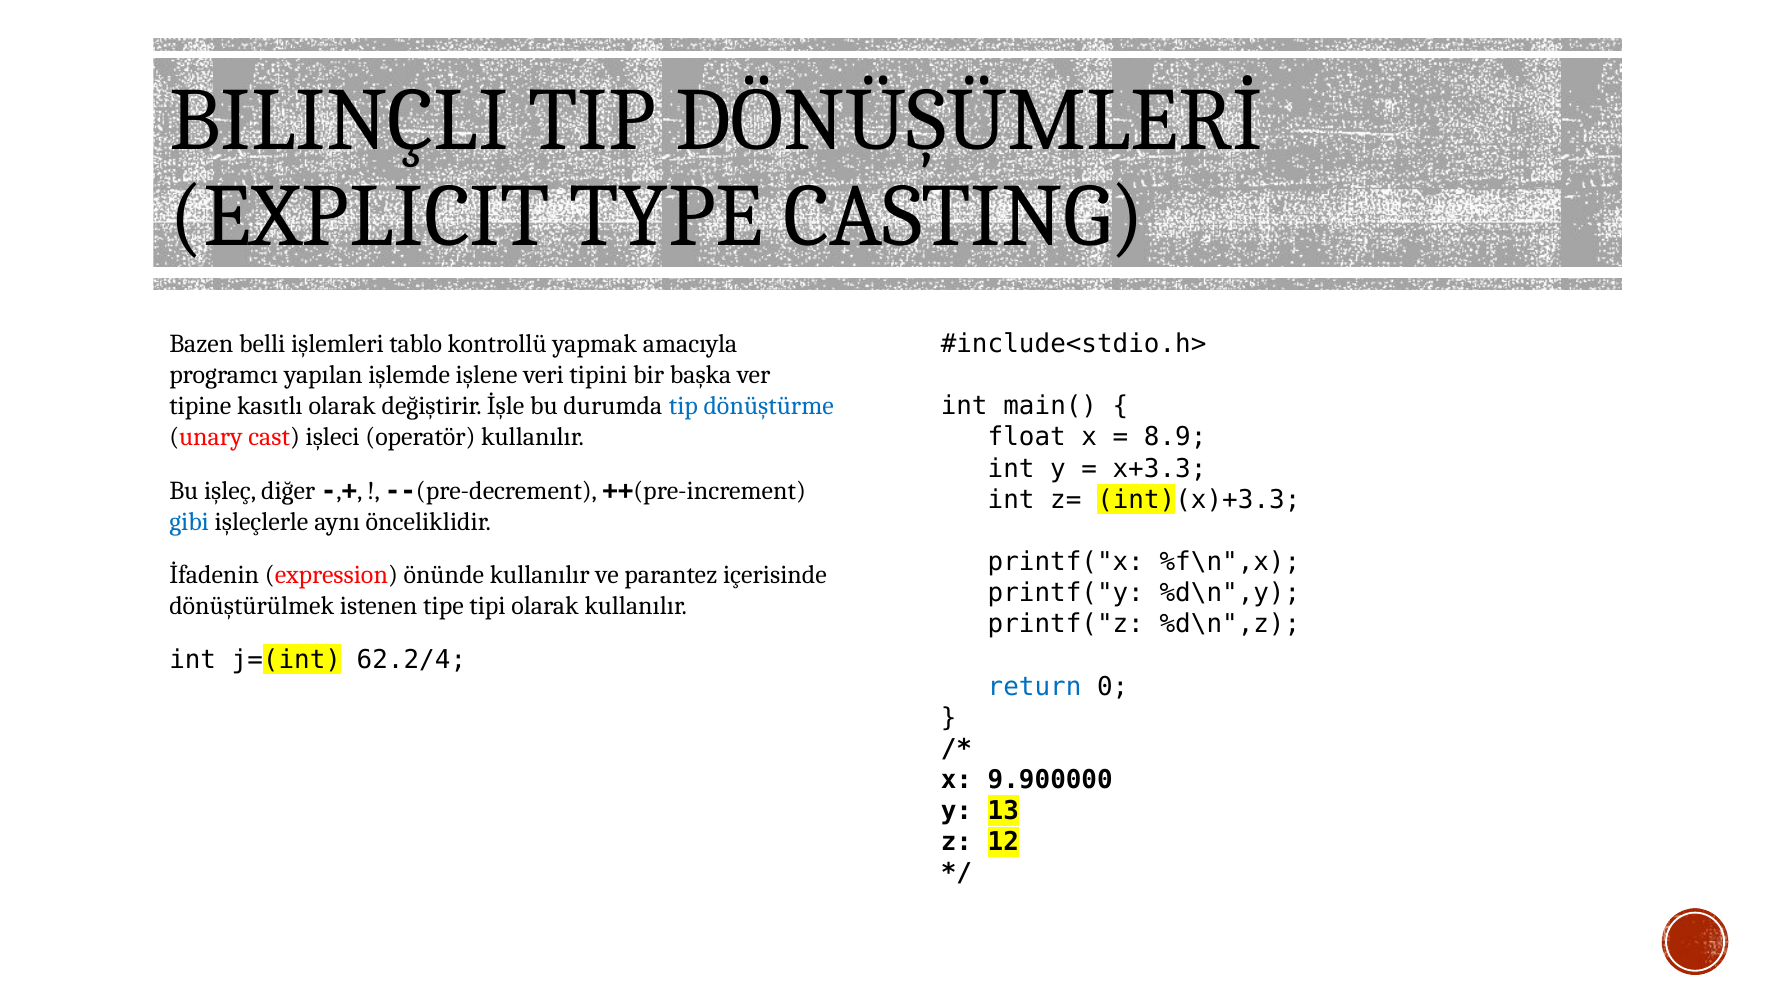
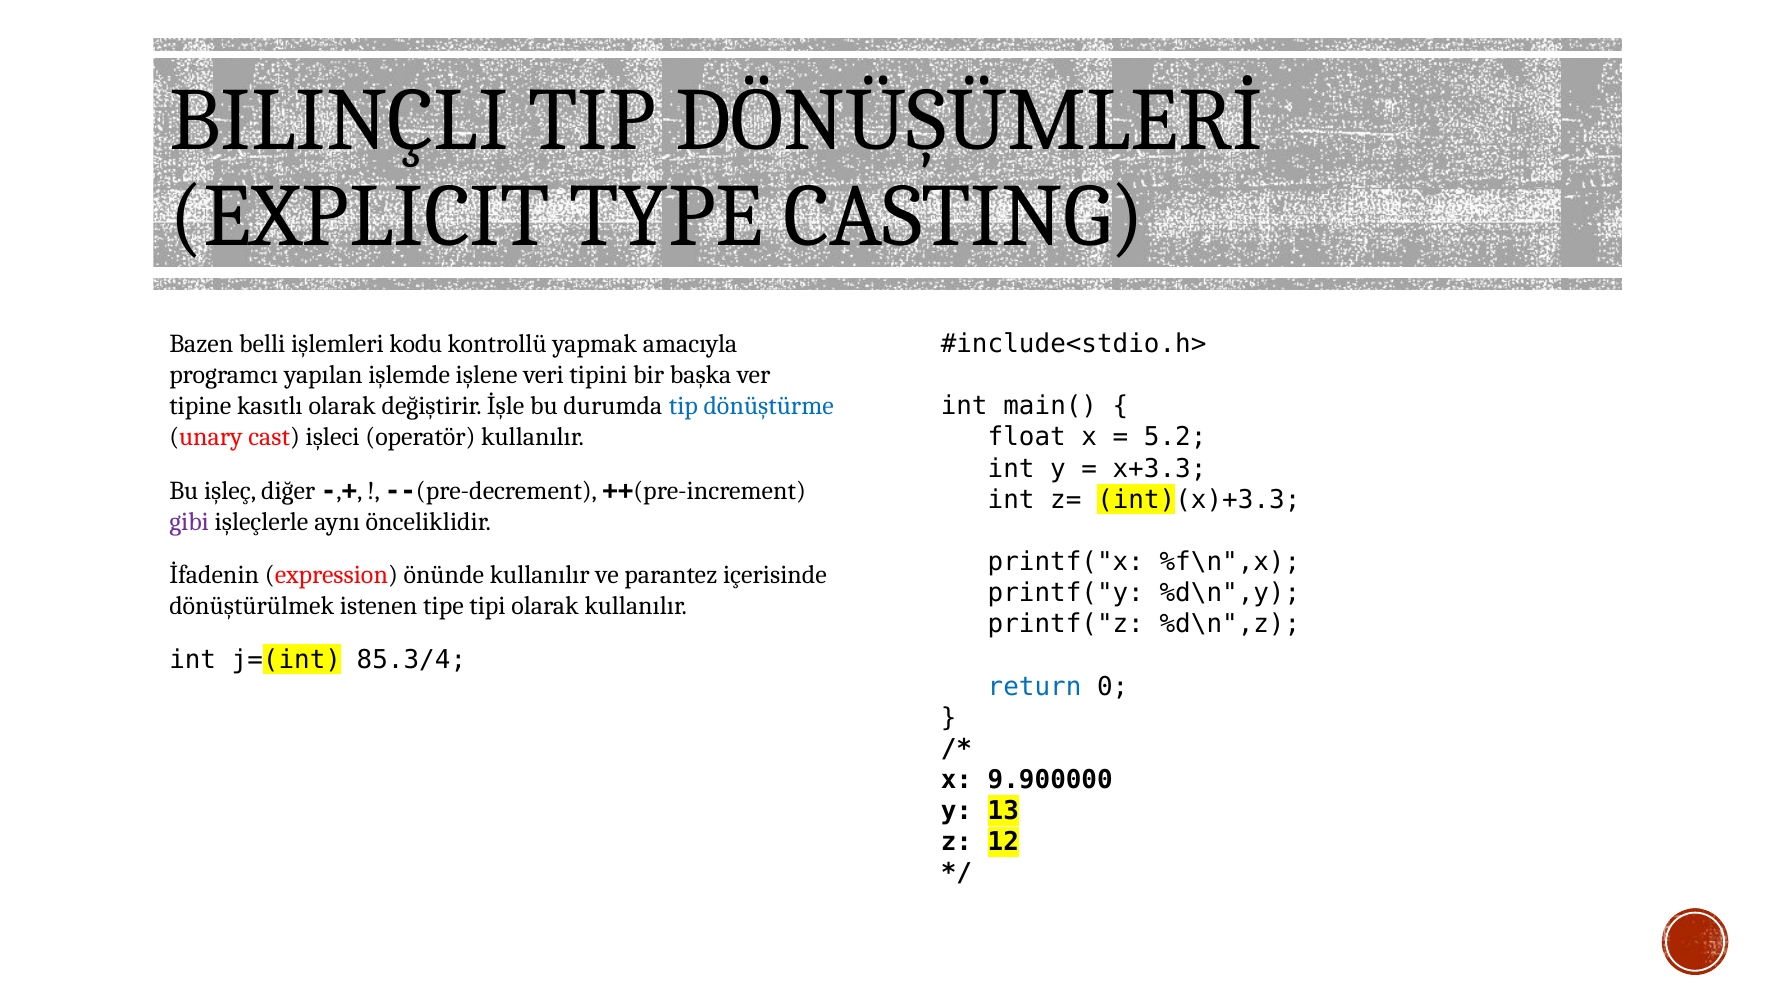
tablo: tablo -> kodu
8.9: 8.9 -> 5.2
gibi colour: blue -> purple
62.2/4: 62.2/4 -> 85.3/4
